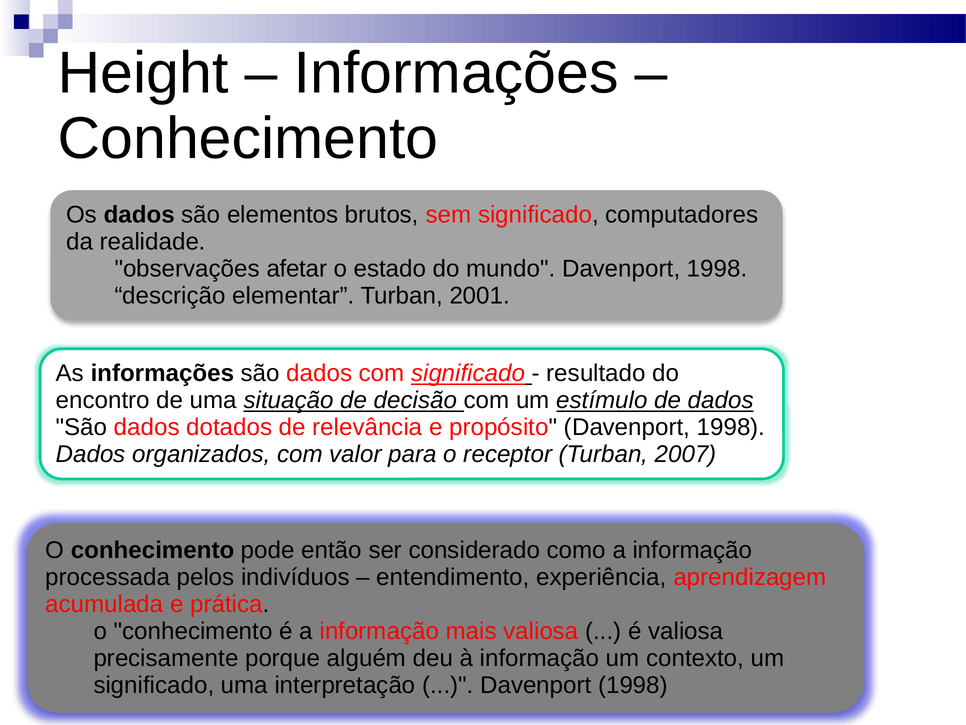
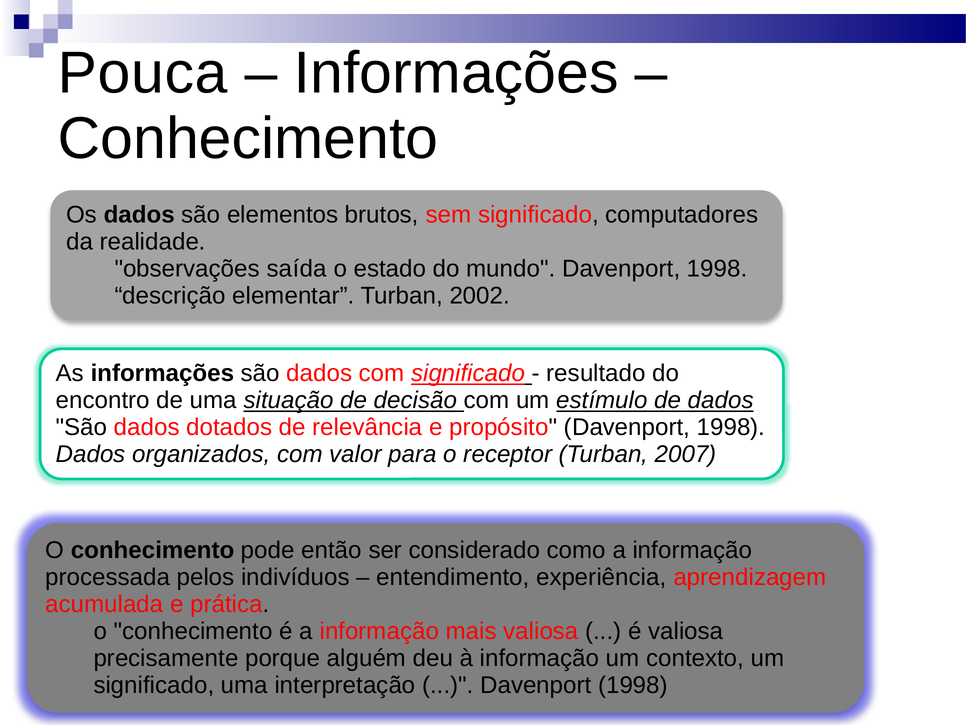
Height: Height -> Pouca
afetar: afetar -> saída
2001: 2001 -> 2002
